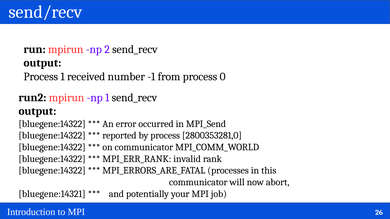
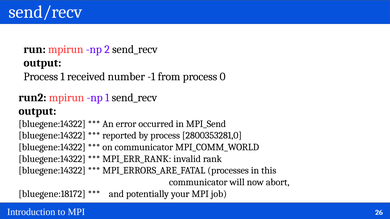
bluegene:14321: bluegene:14321 -> bluegene:18172
